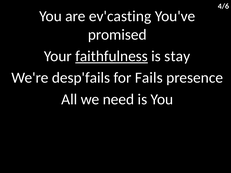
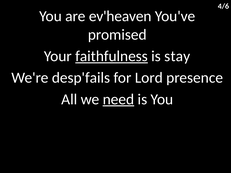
ev'casting: ev'casting -> ev'heaven
Fails: Fails -> Lord
need underline: none -> present
